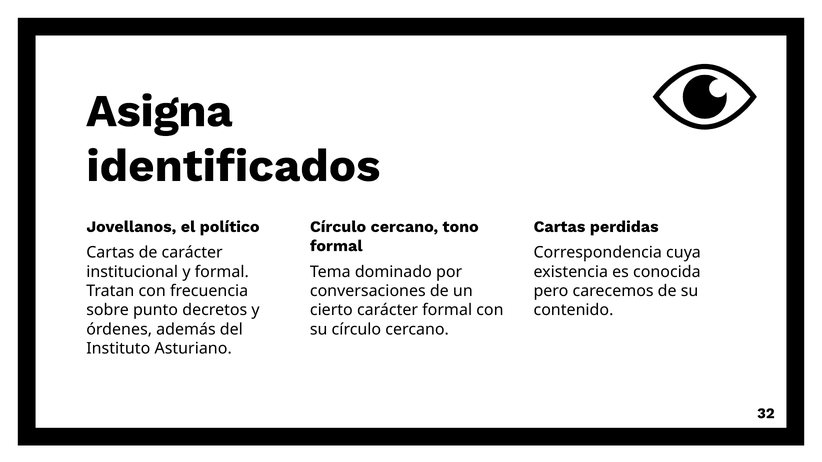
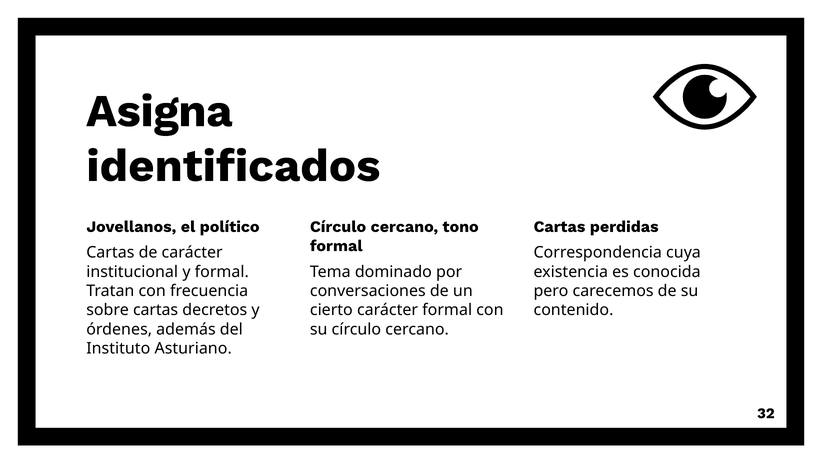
sobre punto: punto -> cartas
